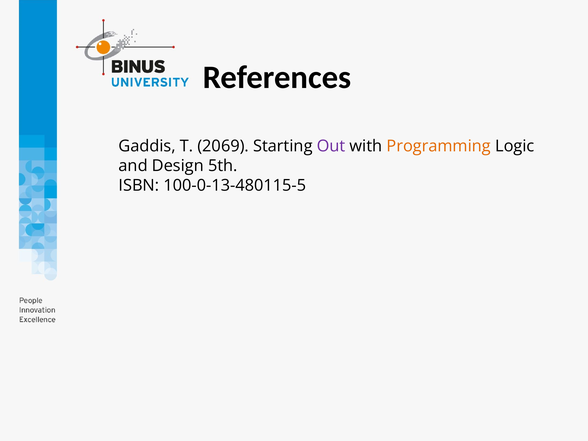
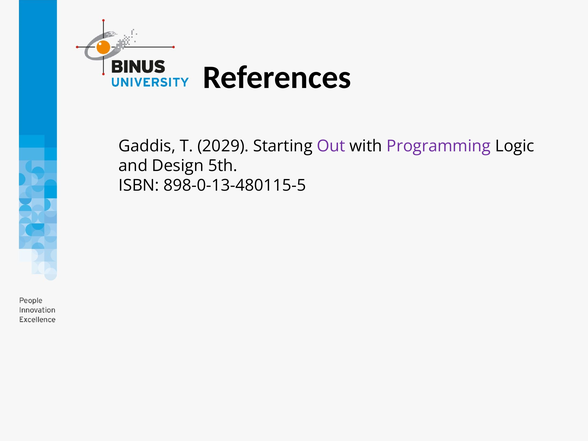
2069: 2069 -> 2029
Programming colour: orange -> purple
100-0-13-480115-5: 100-0-13-480115-5 -> 898-0-13-480115-5
